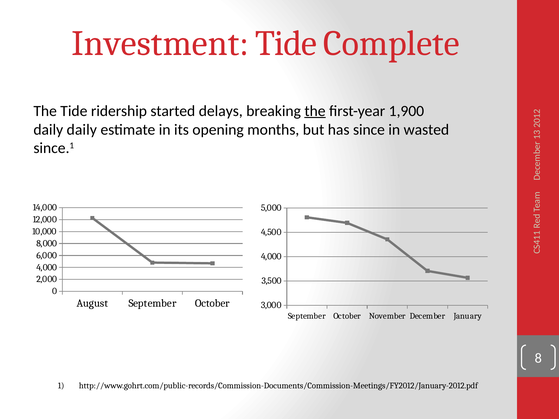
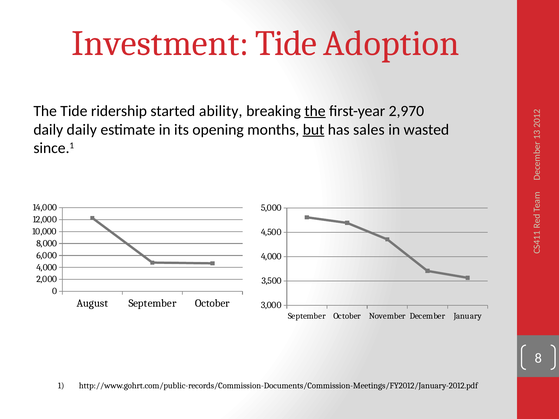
Complete: Complete -> Adoption
delays: delays -> ability
1,900: 1,900 -> 2,970
but underline: none -> present
since: since -> sales
